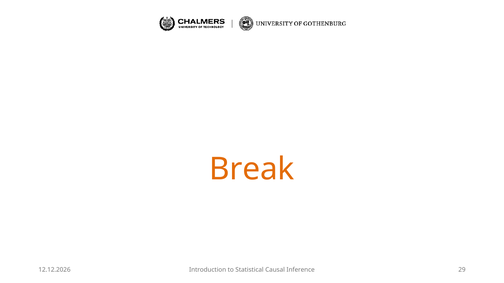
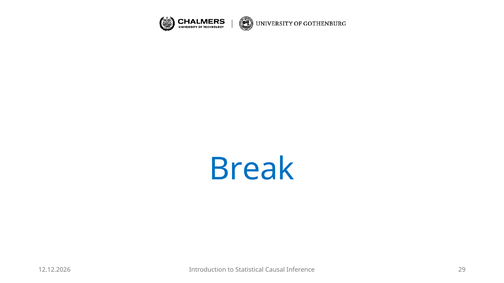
Break colour: orange -> blue
